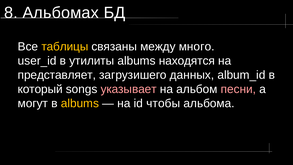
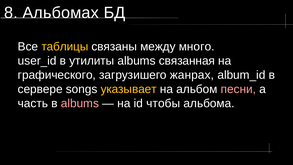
находятся: находятся -> связанная
представляет: представляет -> графического
данных: данных -> жанрах
который: который -> сервере
указывает colour: pink -> yellow
могут: могут -> часть
albums at (80, 103) colour: yellow -> pink
